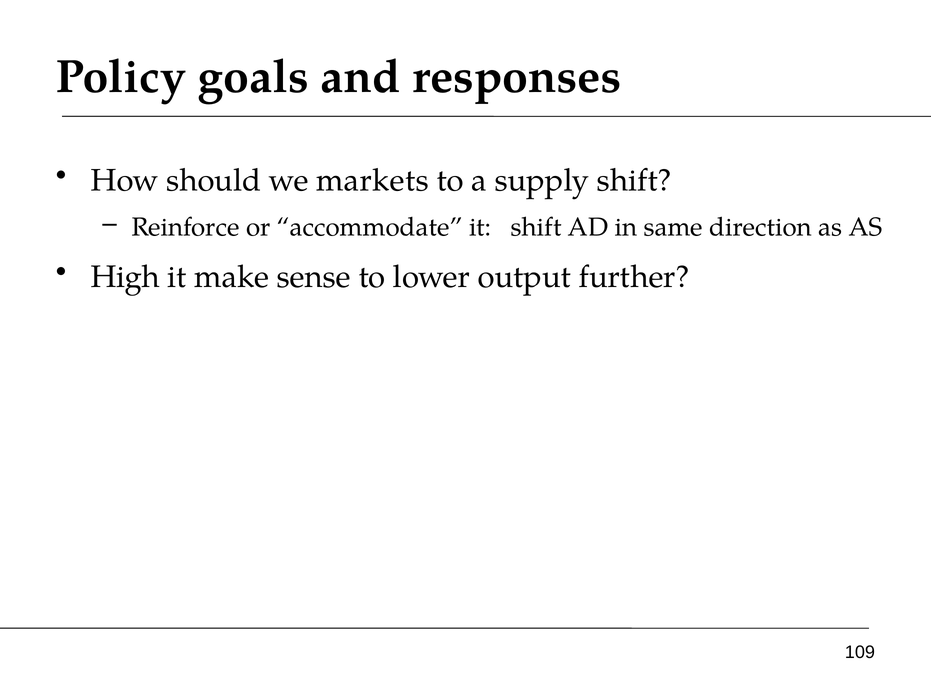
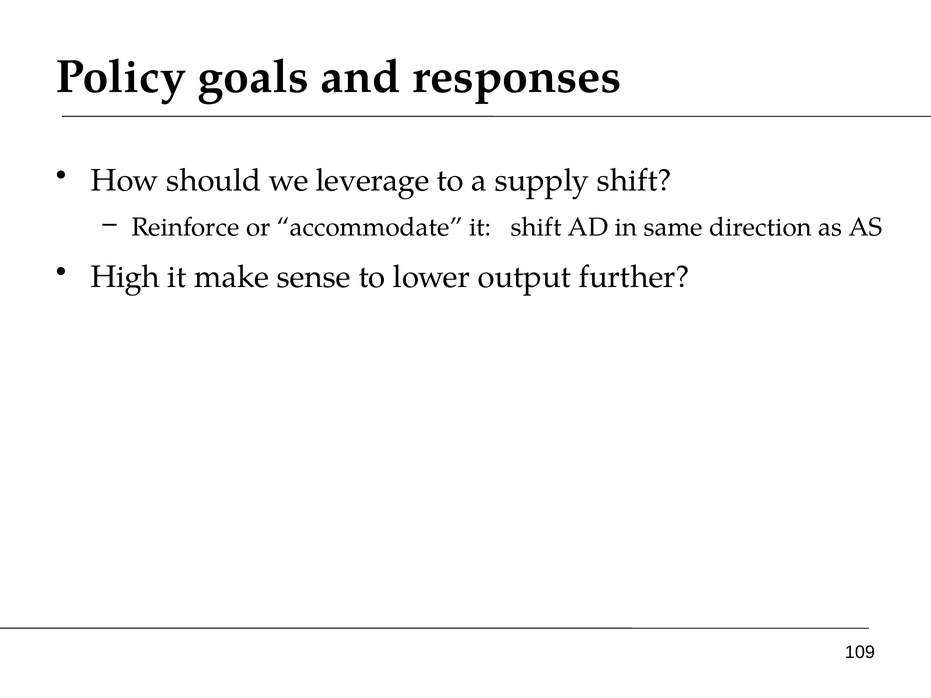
markets: markets -> leverage
